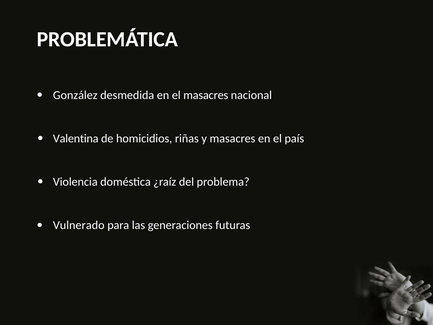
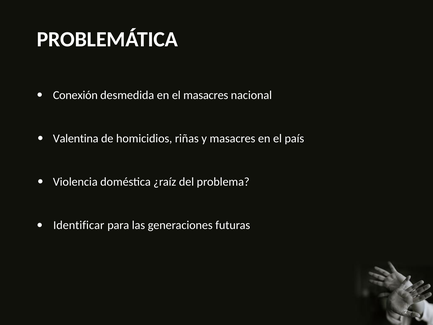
González: González -> Conexión
Vulnerado: Vulnerado -> Identificar
